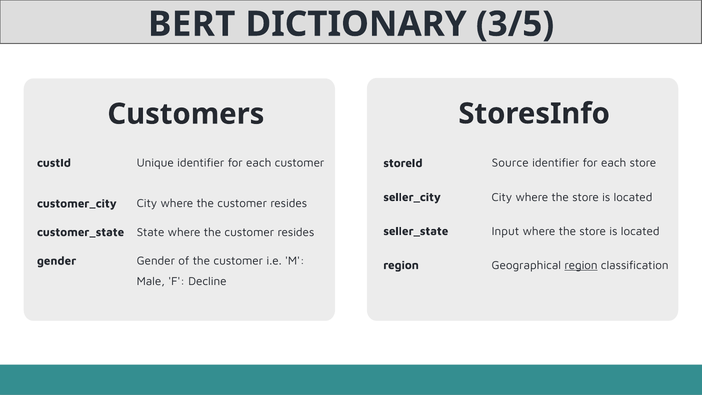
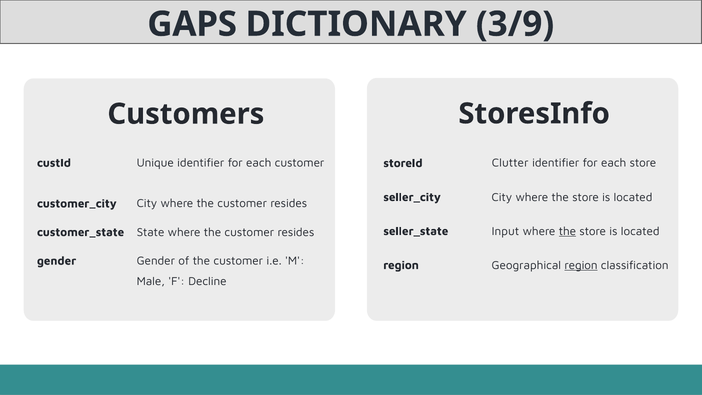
BERT: BERT -> GAPS
3/5: 3/5 -> 3/9
Source: Source -> Clutter
the at (567, 231) underline: none -> present
